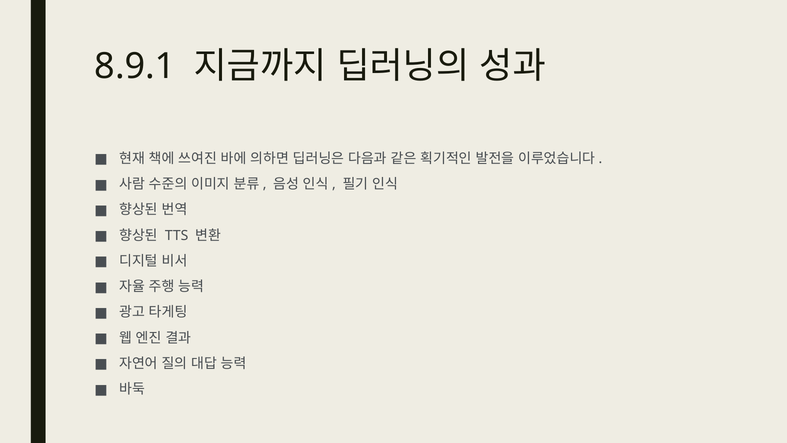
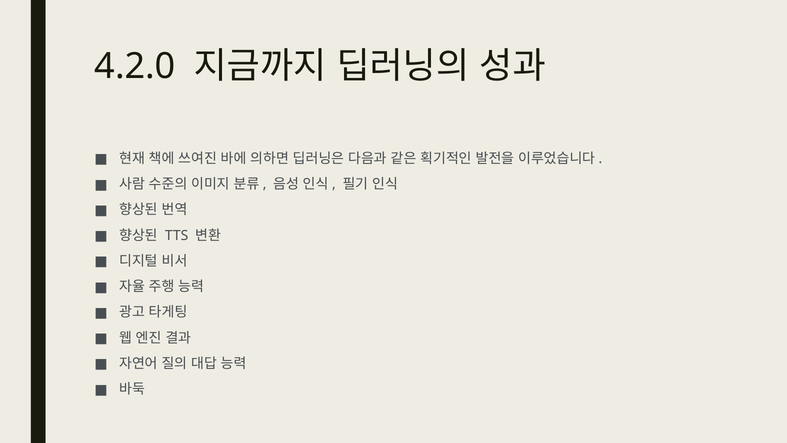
8.9.1: 8.9.1 -> 4.2.0
